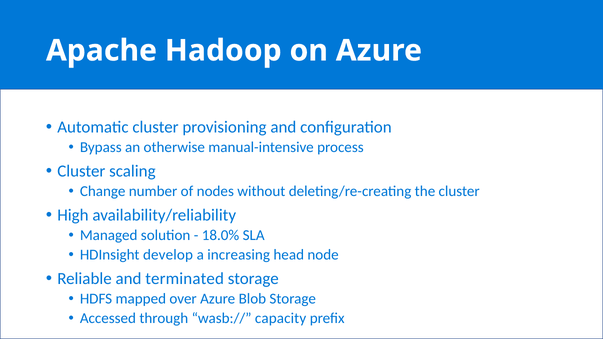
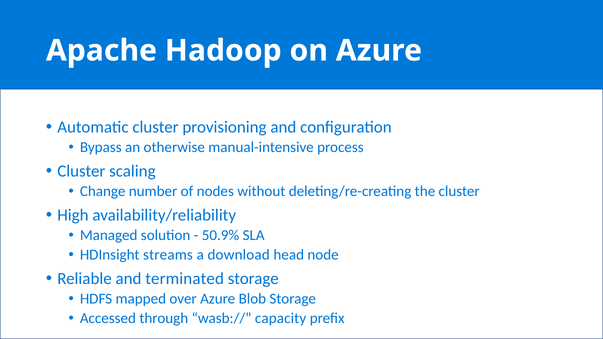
18.0%: 18.0% -> 50.9%
develop: develop -> streams
increasing: increasing -> download
